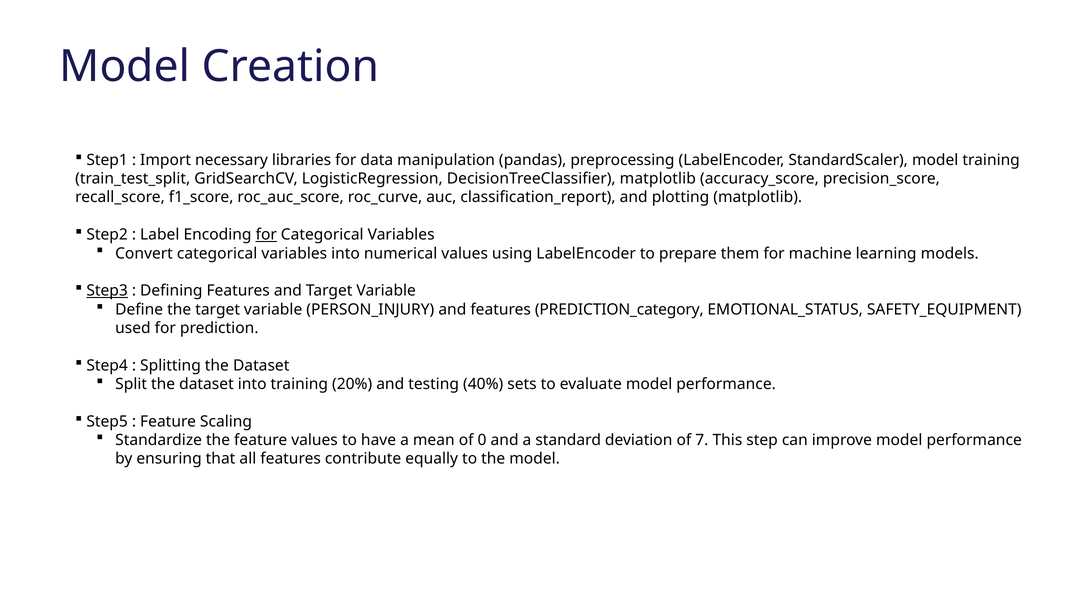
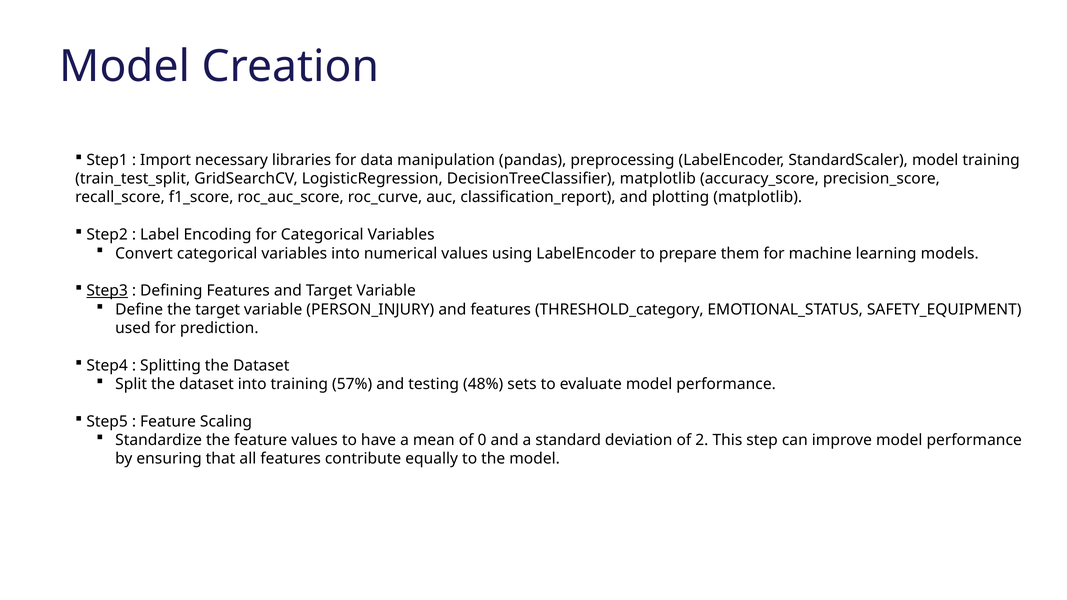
for at (266, 235) underline: present -> none
PREDICTION_category: PREDICTION_category -> THRESHOLD_category
20%: 20% -> 57%
40%: 40% -> 48%
7: 7 -> 2
